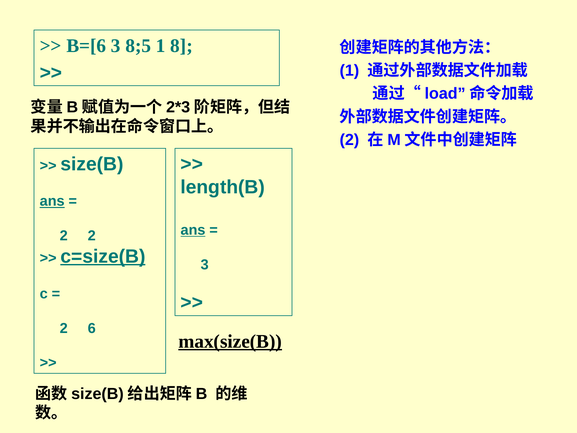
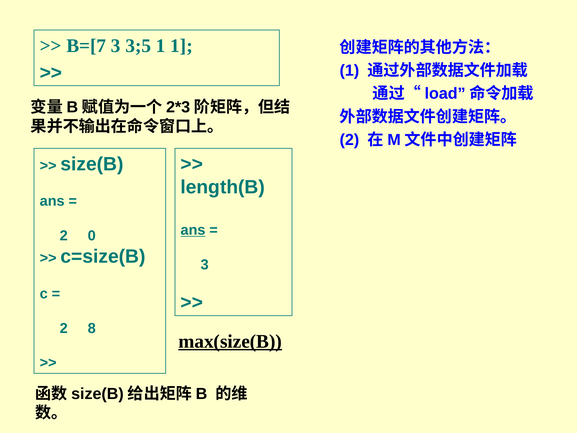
B=[6: B=[6 -> B=[7
8;5: 8;5 -> 3;5
1 8: 8 -> 1
ans at (52, 201) underline: present -> none
2 2: 2 -> 0
c=size(B underline: present -> none
6: 6 -> 8
